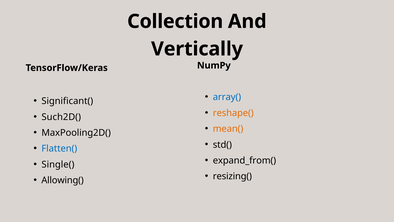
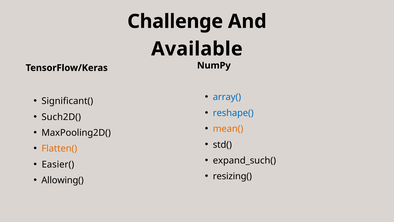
Collection: Collection -> Challenge
Vertically: Vertically -> Available
reshape( colour: orange -> blue
Flatten( colour: blue -> orange
expand_from(: expand_from( -> expand_such(
Single(: Single( -> Easier(
